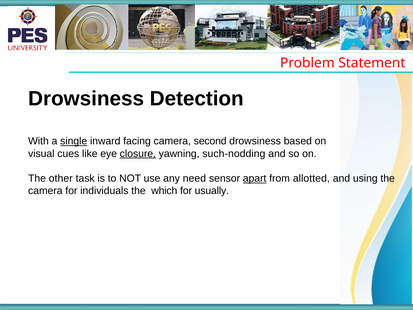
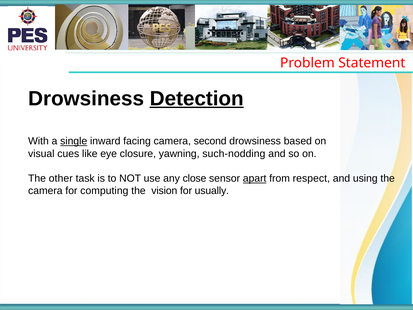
Detection underline: none -> present
closure underline: present -> none
need: need -> close
allotted: allotted -> respect
individuals: individuals -> computing
which: which -> vision
